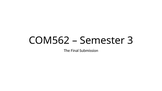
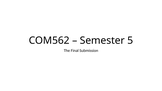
3: 3 -> 5
